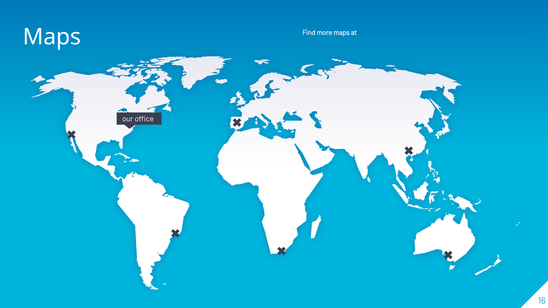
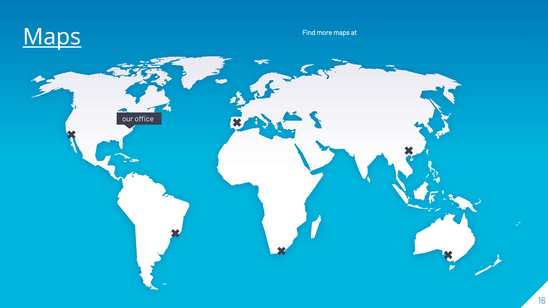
Maps at (52, 37) underline: none -> present
